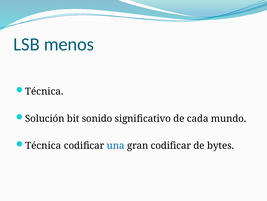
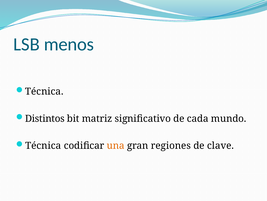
Solución: Solución -> Distintos
sonido: sonido -> matriz
una colour: blue -> orange
gran codificar: codificar -> regiones
bytes: bytes -> clave
